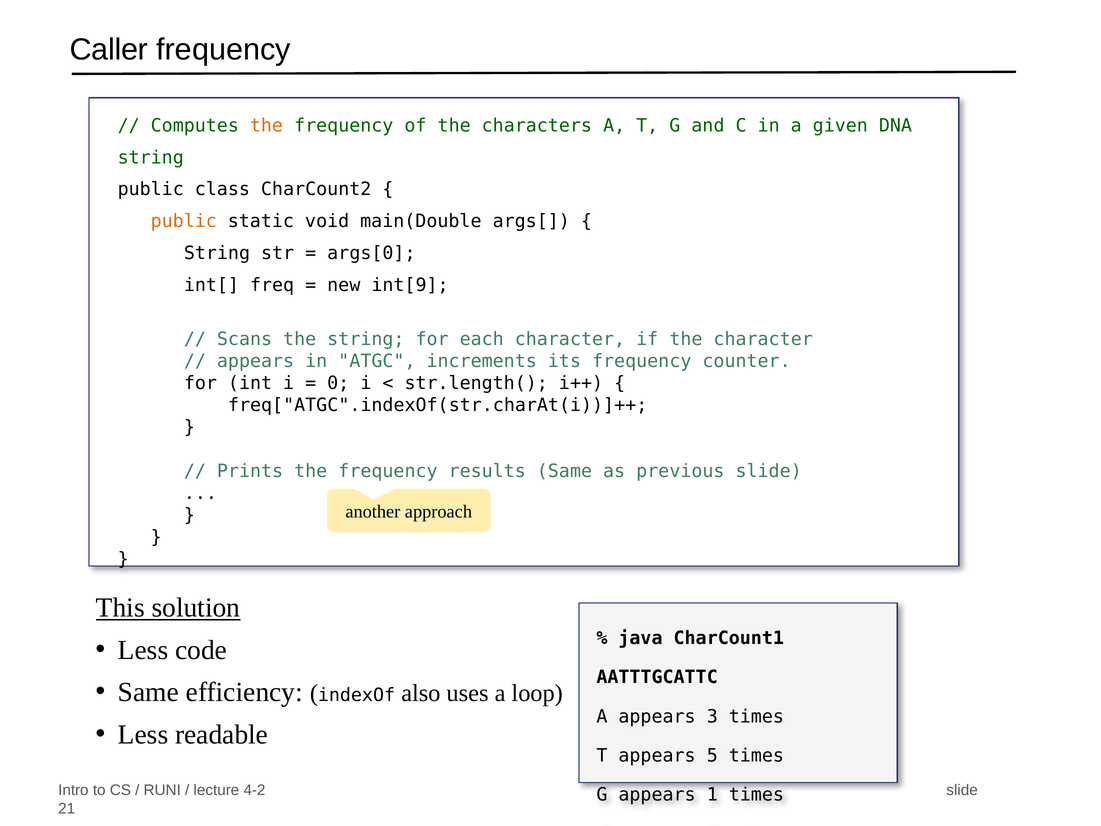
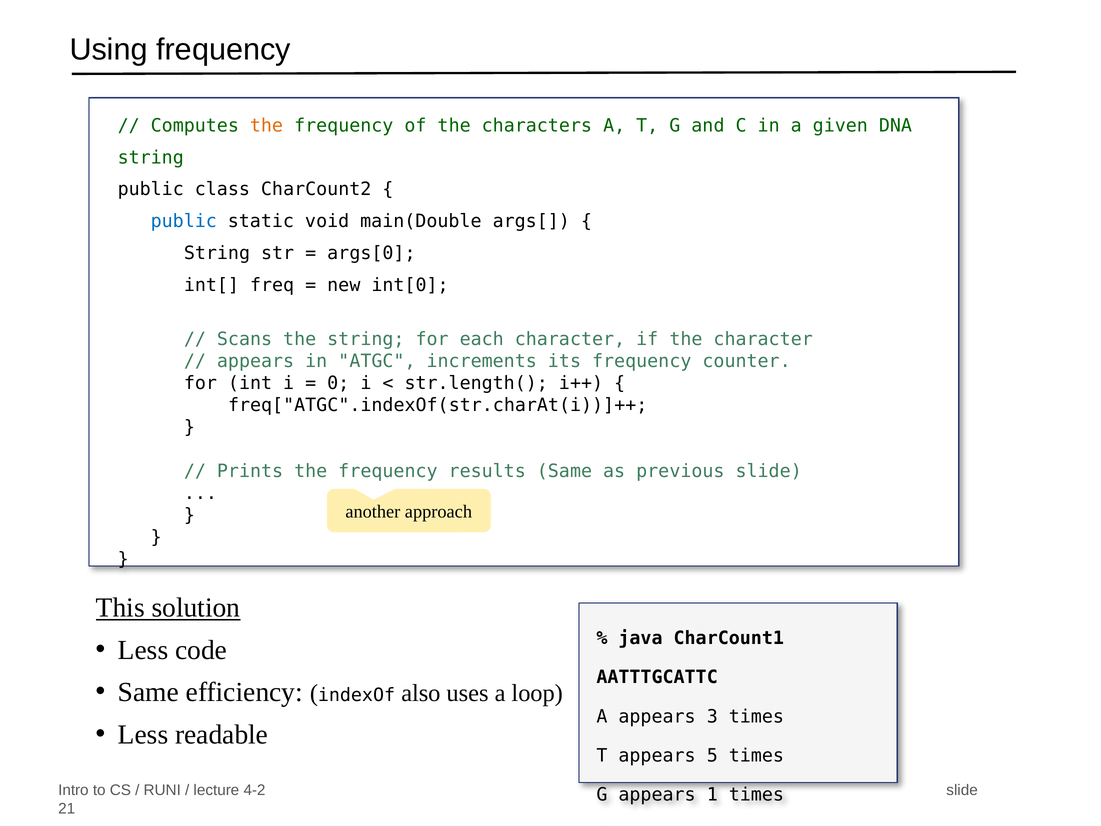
Caller: Caller -> Using
public at (184, 221) colour: orange -> blue
int[9: int[9 -> int[0
